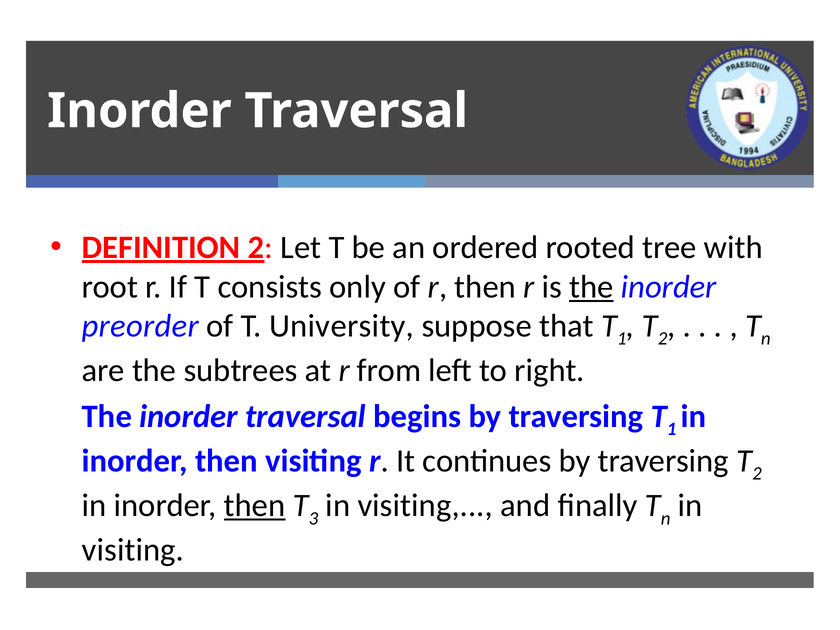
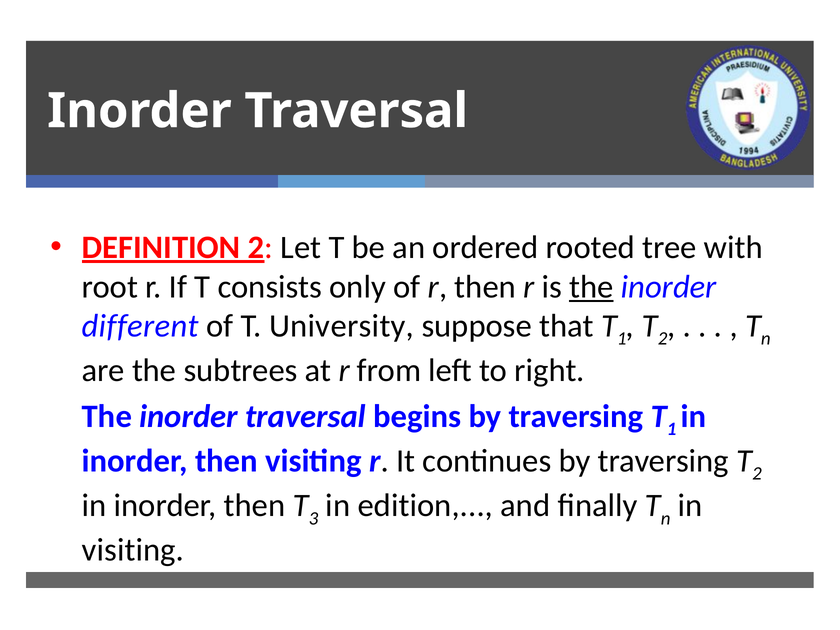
preorder: preorder -> different
then at (255, 506) underline: present -> none
visiting at (425, 506): visiting -> edition
